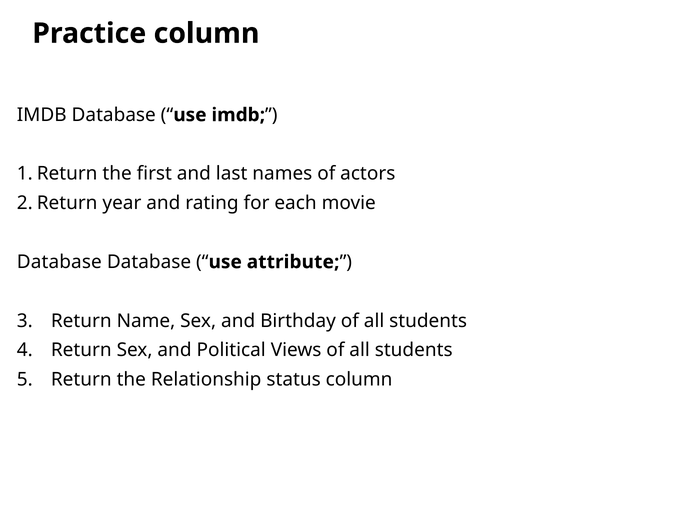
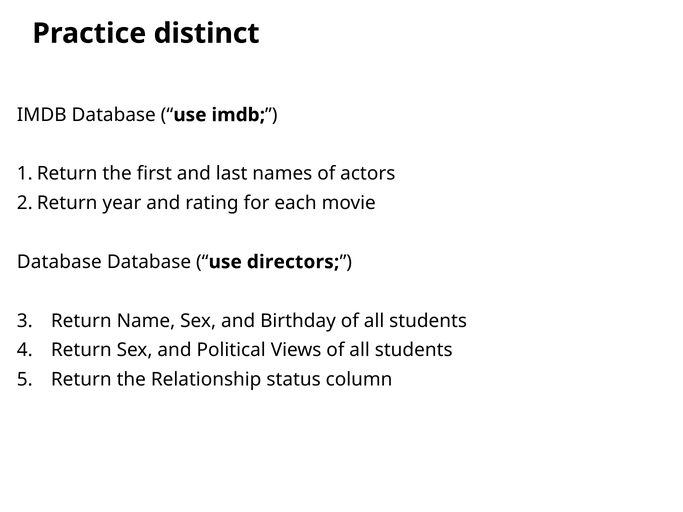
Practice column: column -> distinct
attribute: attribute -> directors
